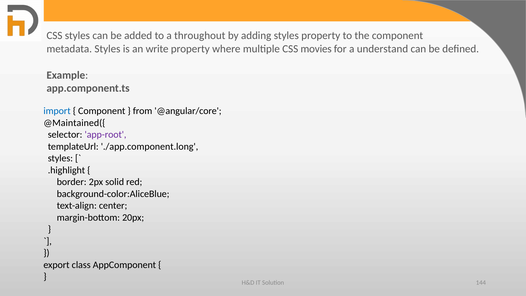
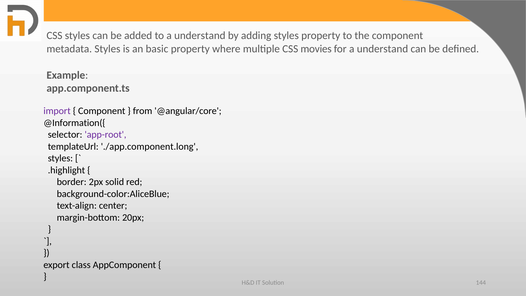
to a throughout: throughout -> understand
write: write -> basic
import colour: blue -> purple
@Maintained({: @Maintained({ -> @Information({
